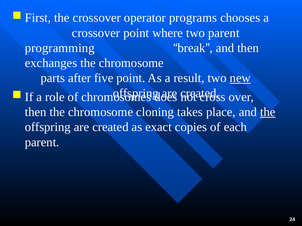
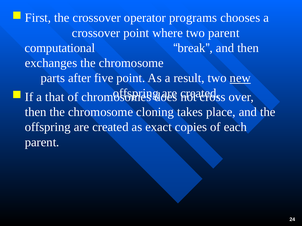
programming: programming -> computational
role: role -> that
the at (268, 112) underline: present -> none
